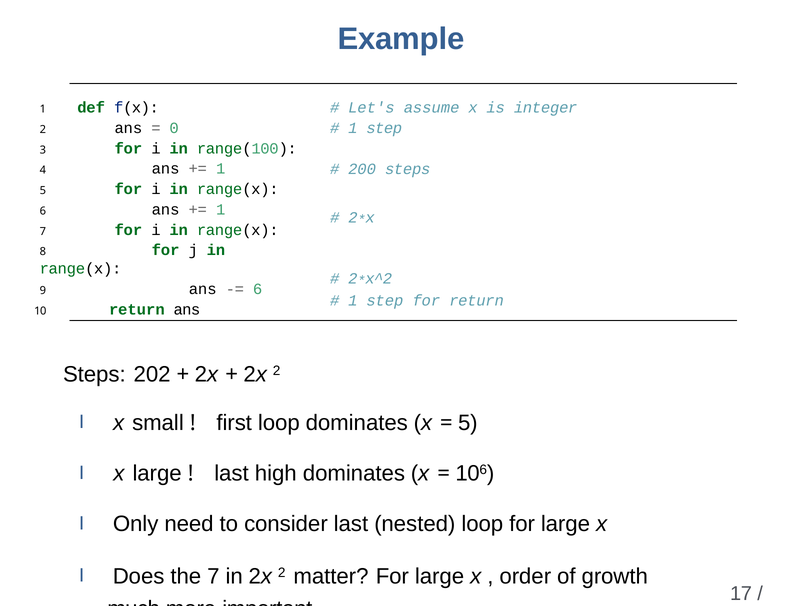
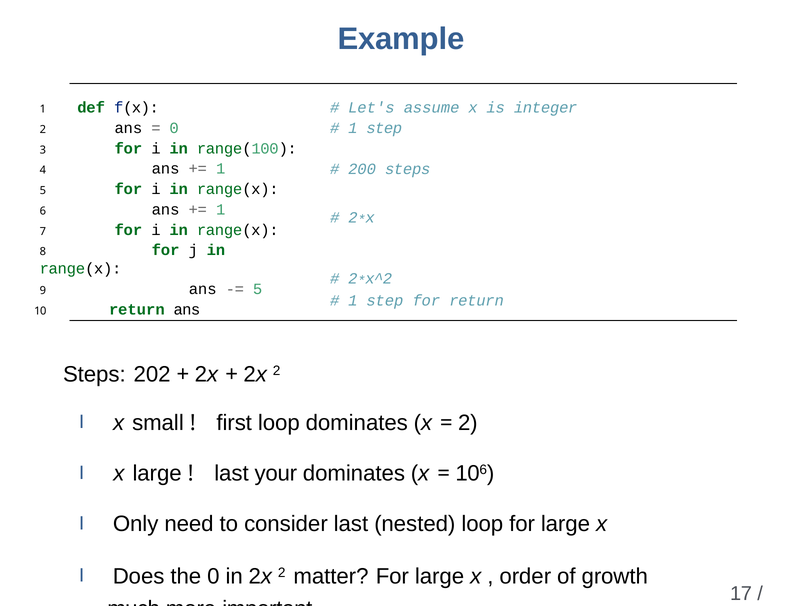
6 at (258, 289): 6 -> 5
5 at (468, 423): 5 -> 2
high: high -> your
the 7: 7 -> 0
